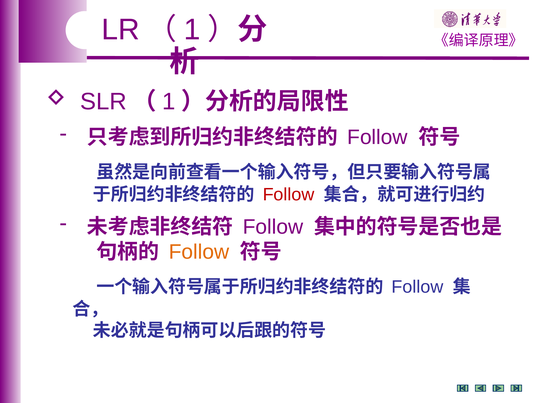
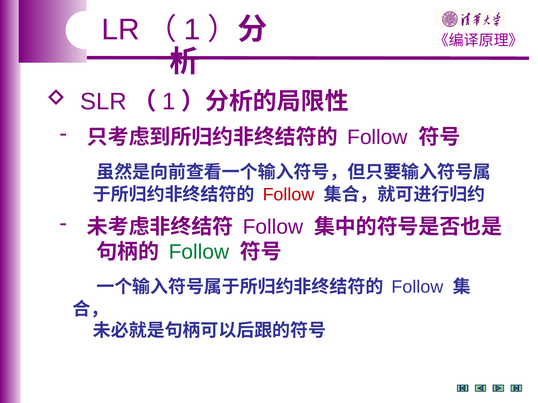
Follow at (199, 252) colour: orange -> green
